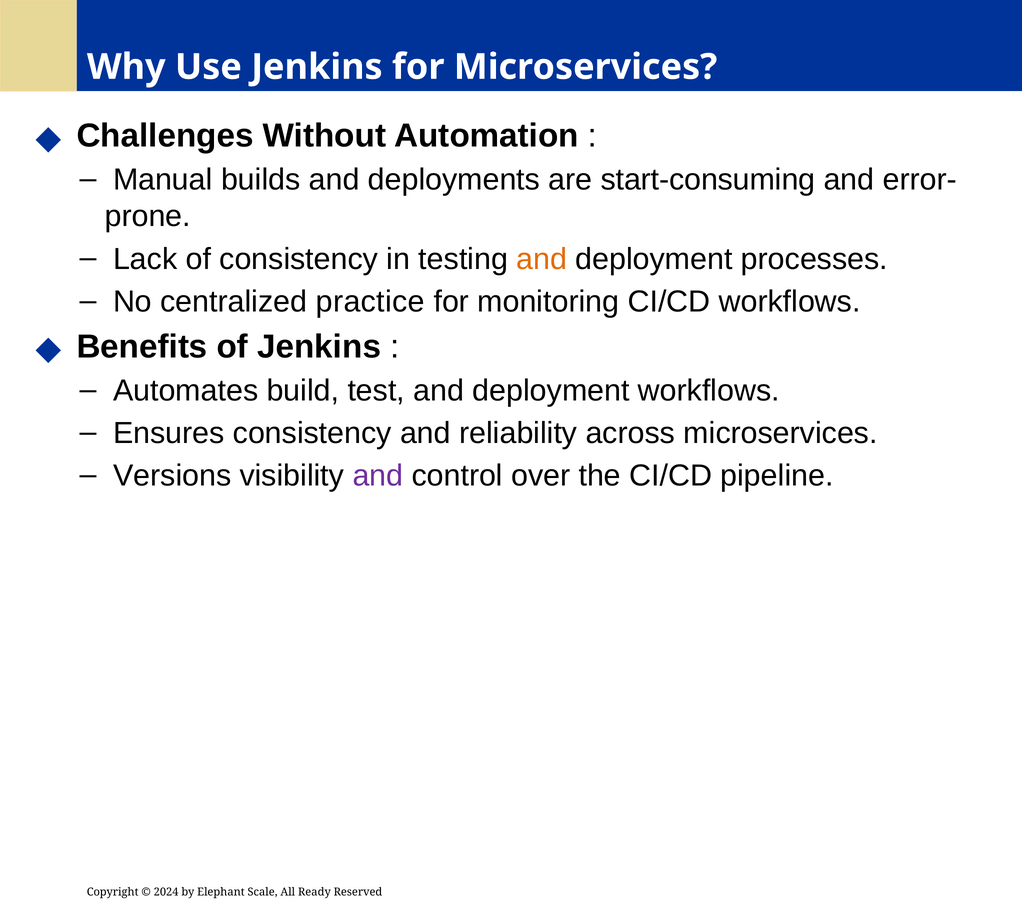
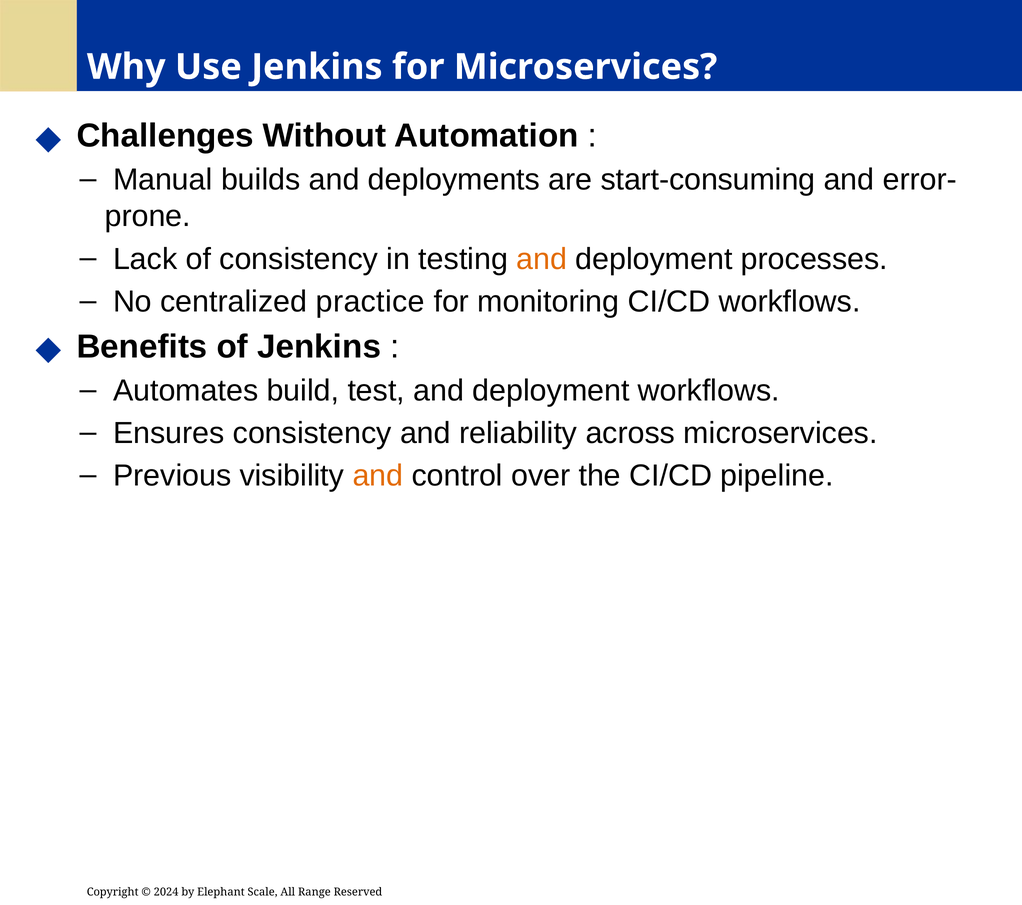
Versions: Versions -> Previous
and at (378, 476) colour: purple -> orange
Ready: Ready -> Range
